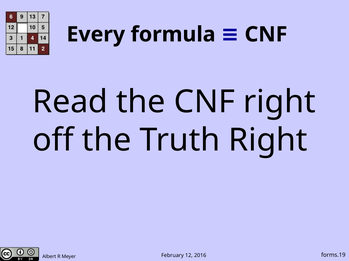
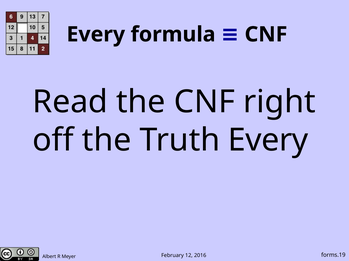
Truth Right: Right -> Every
